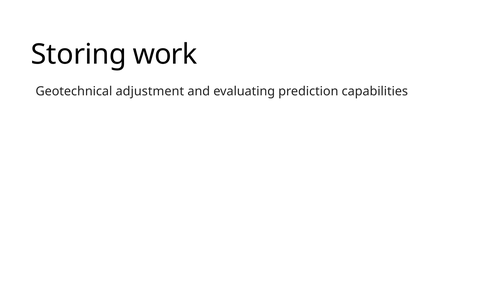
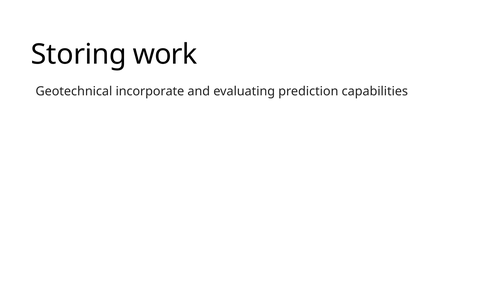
adjustment: adjustment -> incorporate
